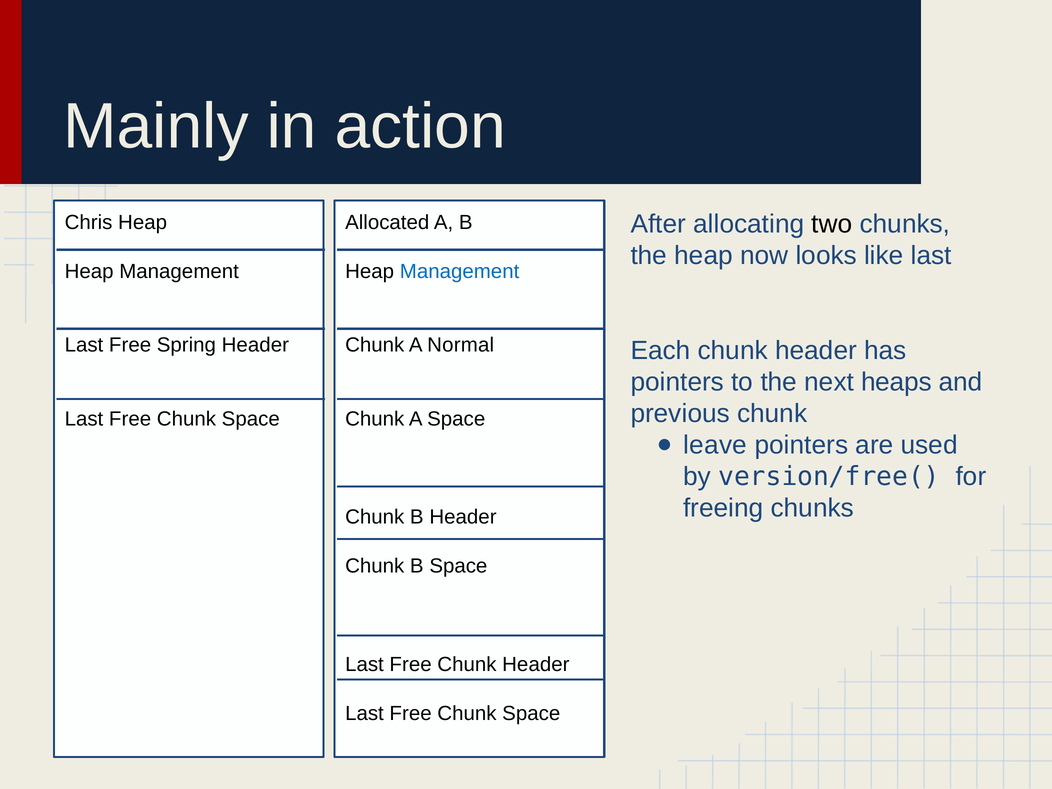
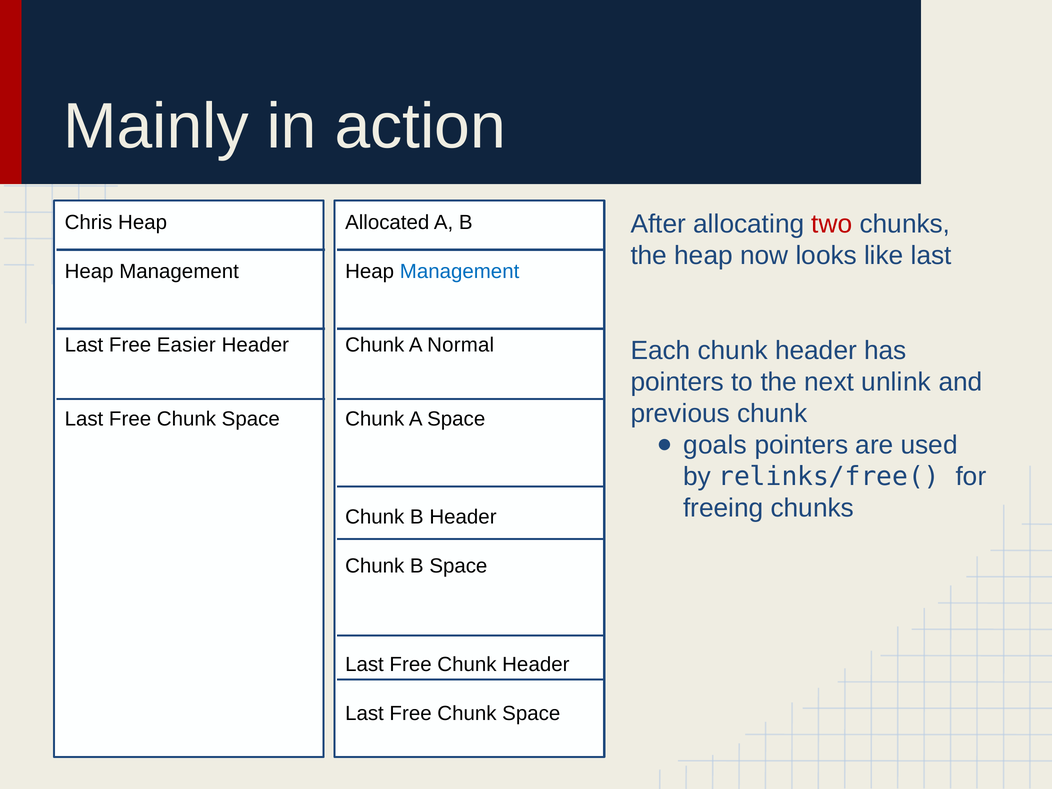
two colour: black -> red
Spring: Spring -> Easier
heaps: heaps -> unlink
leave: leave -> goals
version/free(: version/free( -> relinks/free(
